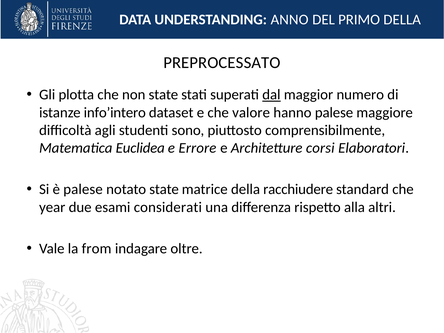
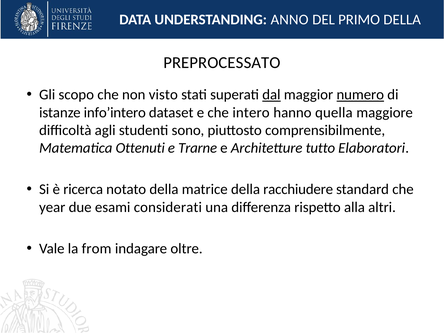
plotta: plotta -> scopo
non state: state -> visto
numero underline: none -> present
valore: valore -> intero
hanno palese: palese -> quella
Euclidea: Euclidea -> Ottenuti
Errore: Errore -> Trarne
corsi: corsi -> tutto
è palese: palese -> ricerca
notato state: state -> della
